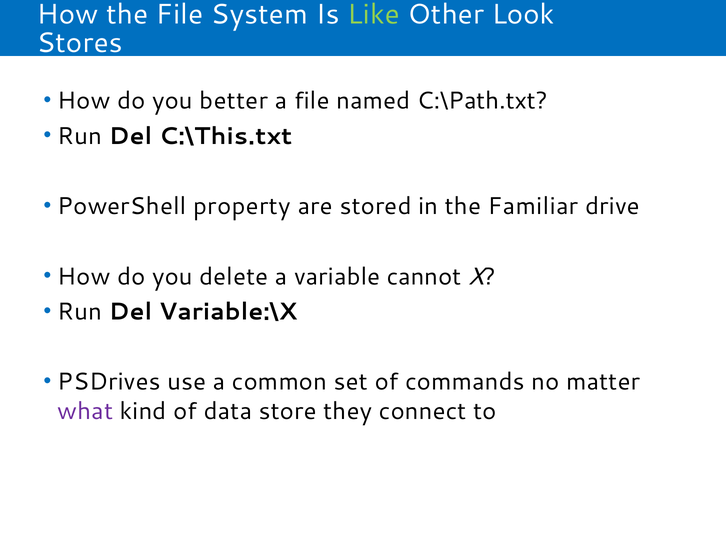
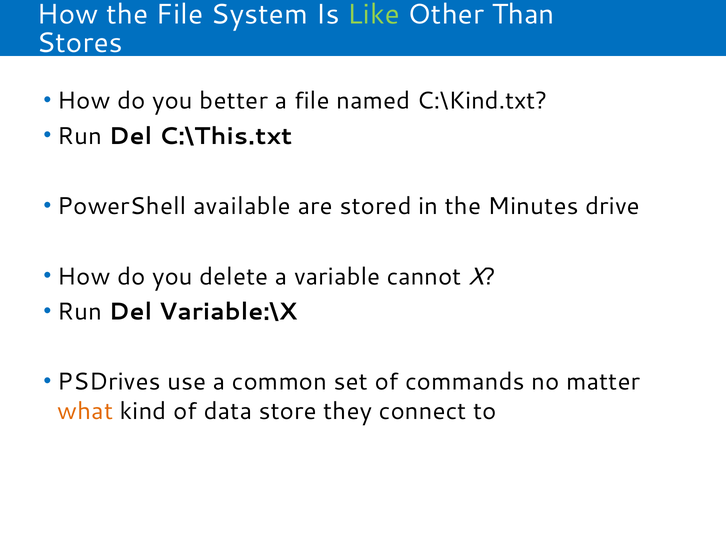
Look: Look -> Than
C:\Path.txt: C:\Path.txt -> C:\Kind.txt
property: property -> available
Familiar: Familiar -> Minutes
what colour: purple -> orange
